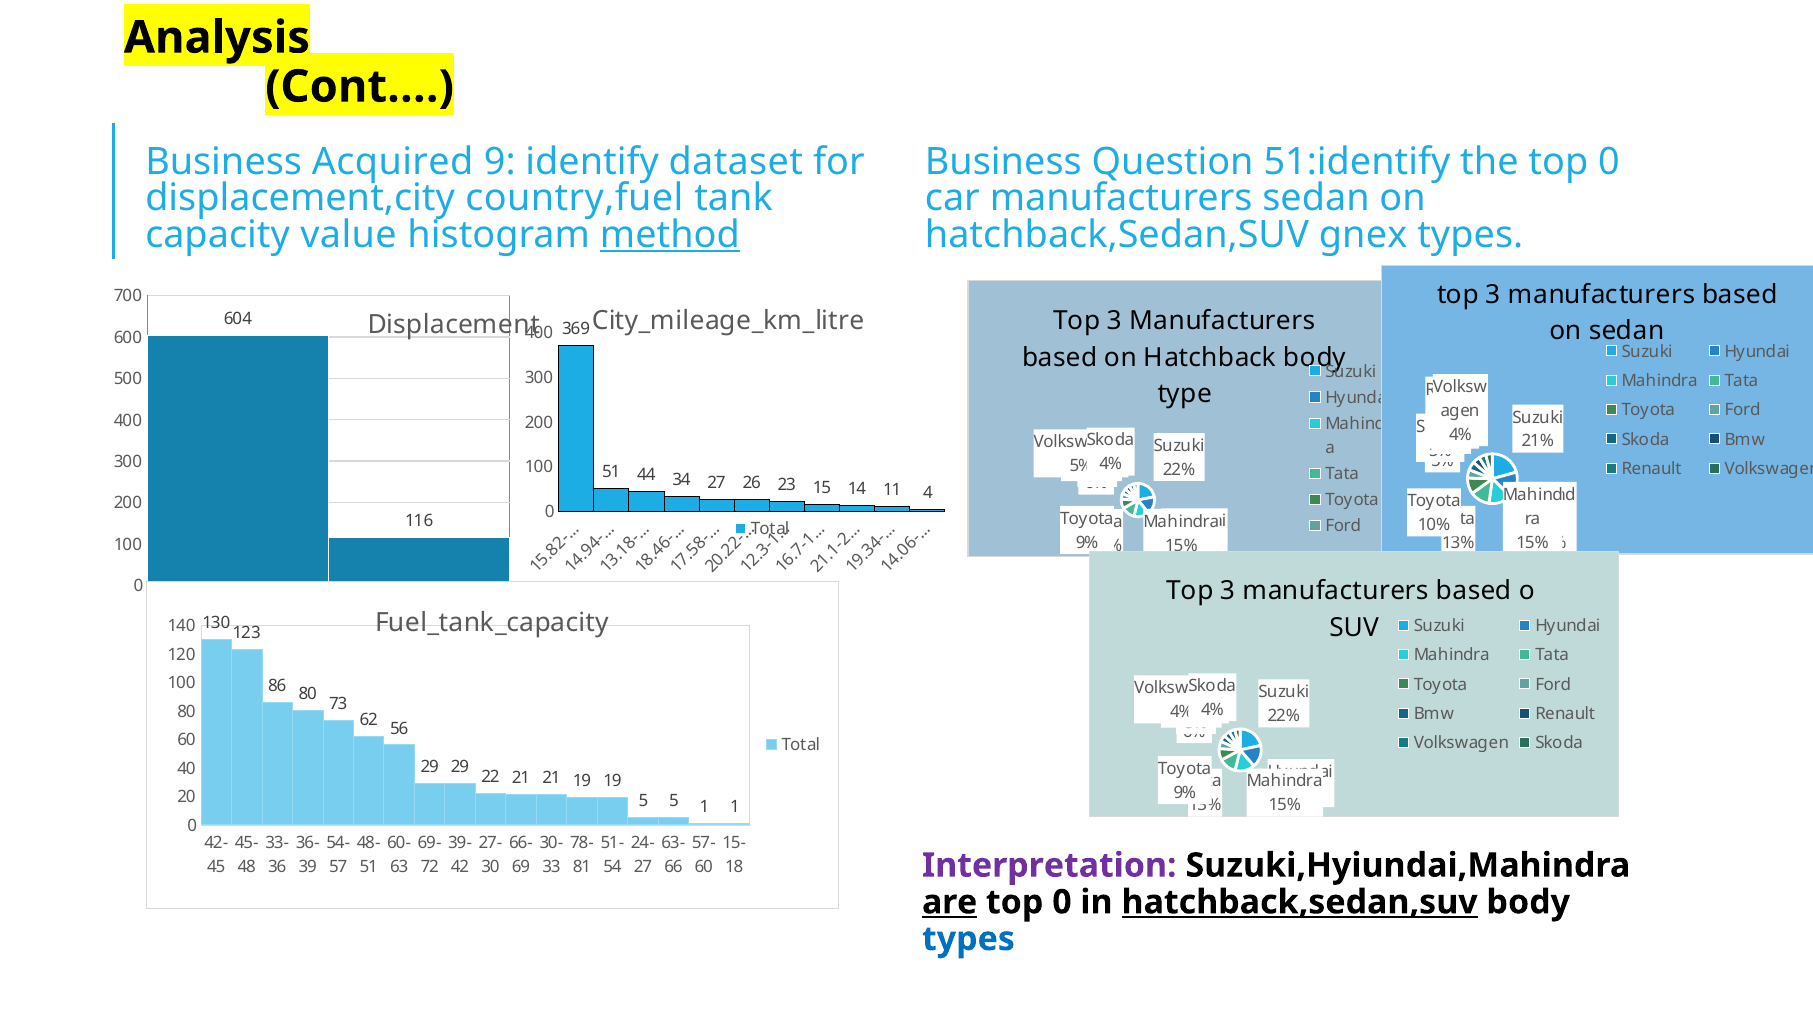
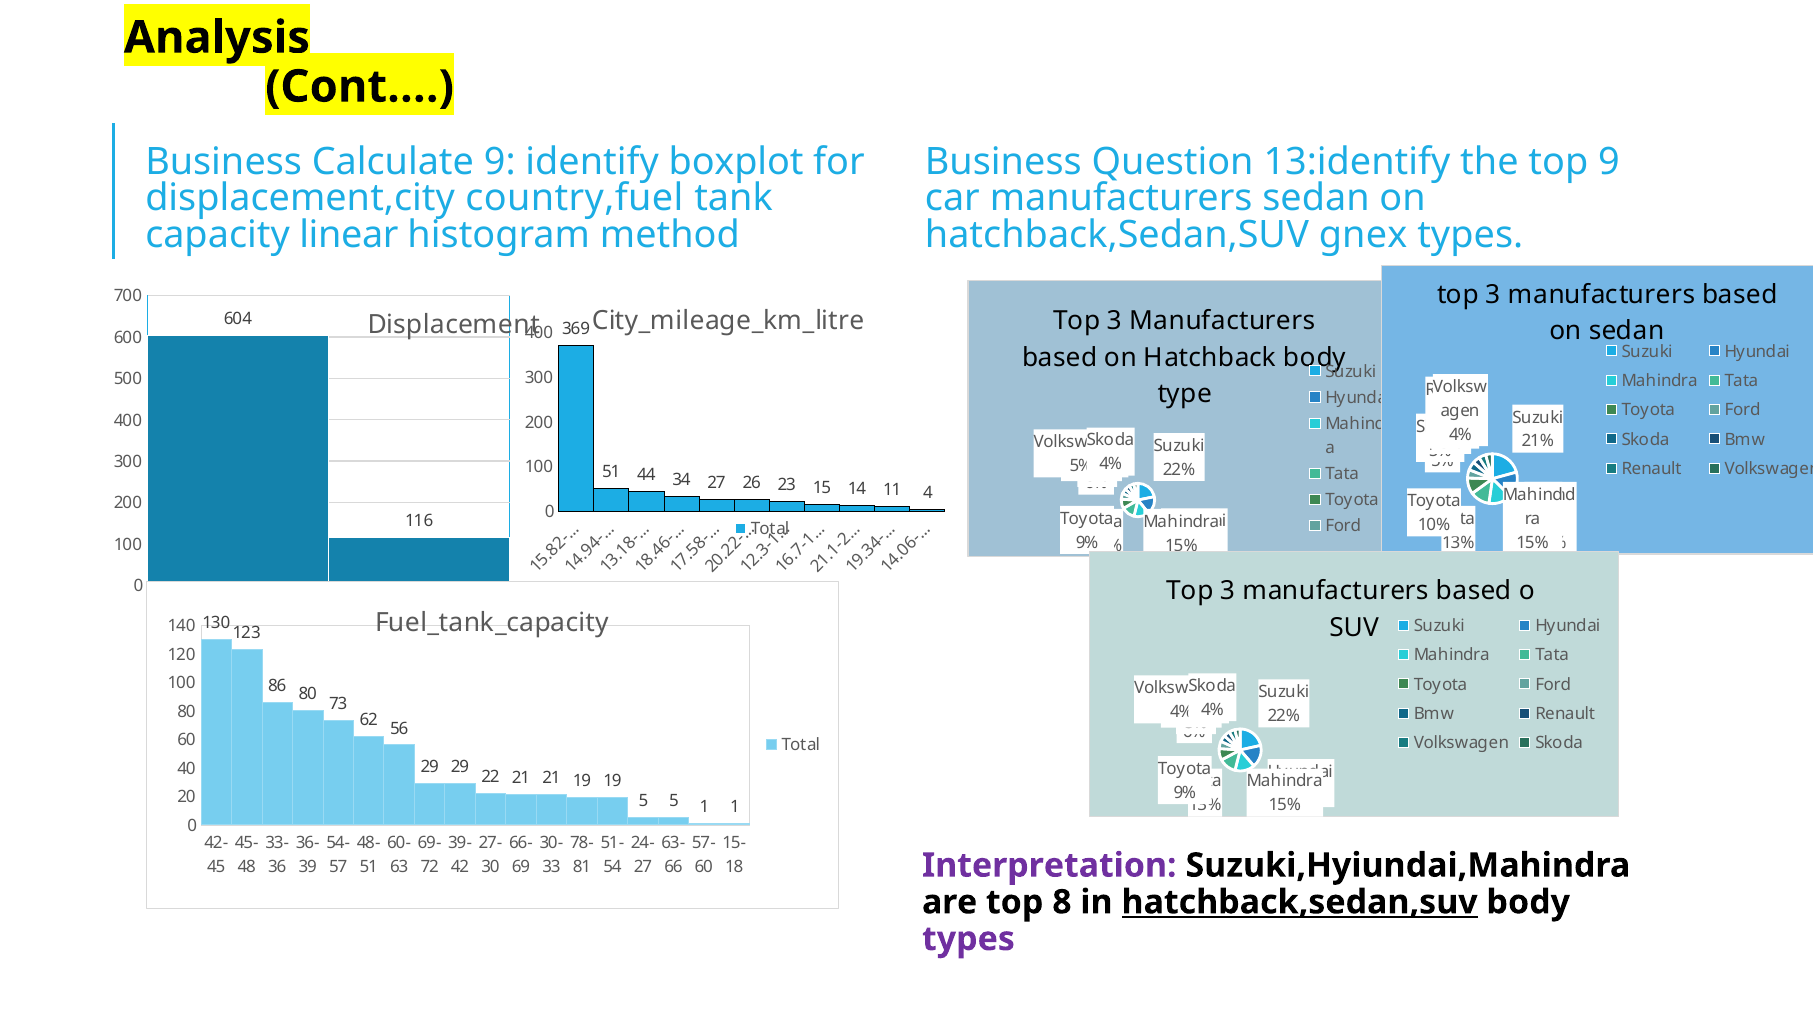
Acquired: Acquired -> Calculate
dataset: dataset -> boxplot
51:identify: 51:identify -> 13:identify
the top 0: 0 -> 9
value: value -> linear
method underline: present -> none
are underline: present -> none
0 at (1062, 902): 0 -> 8
types at (968, 939) colour: blue -> purple
